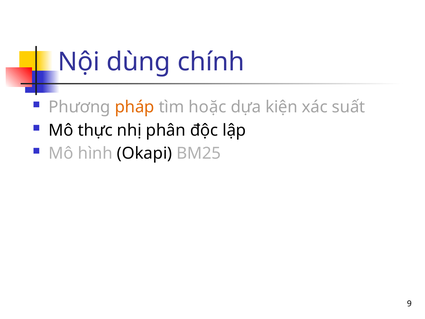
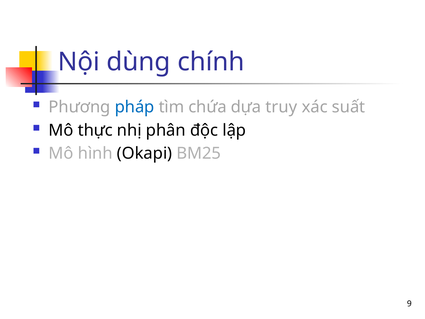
pháp colour: orange -> blue
hoặc: hoặc -> chứa
kiện: kiện -> truy
